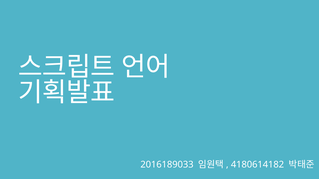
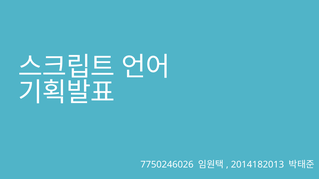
2016189033: 2016189033 -> 7750246026
4180614182: 4180614182 -> 2014182013
